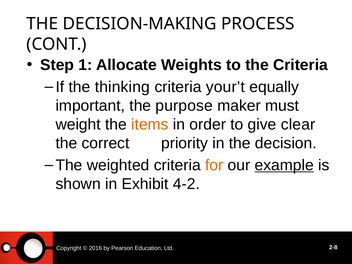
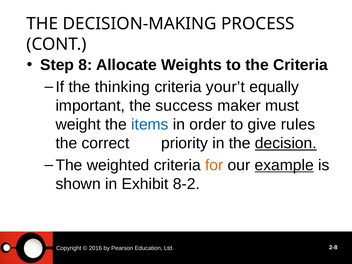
1: 1 -> 8
purpose: purpose -> success
items colour: orange -> blue
clear: clear -> rules
decision underline: none -> present
4-2: 4-2 -> 8-2
